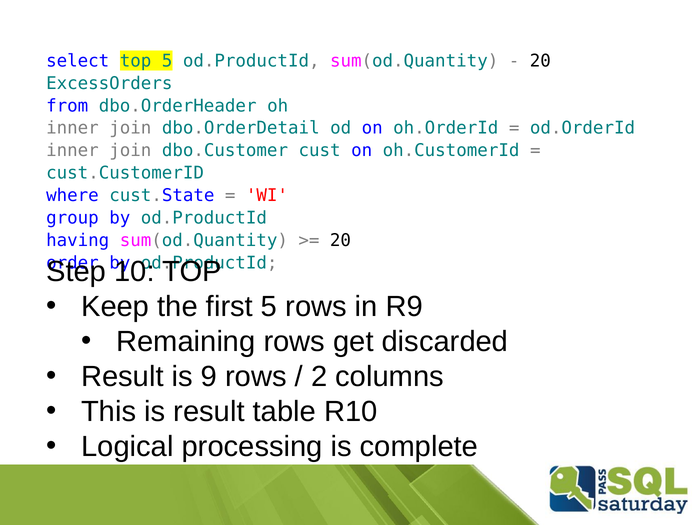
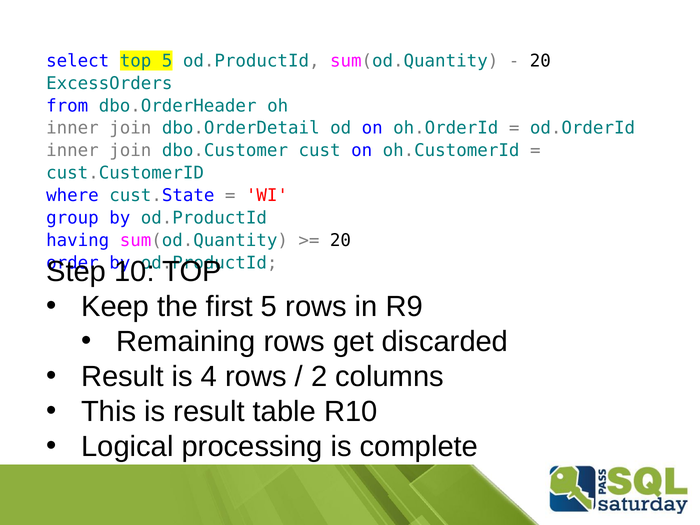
9: 9 -> 4
